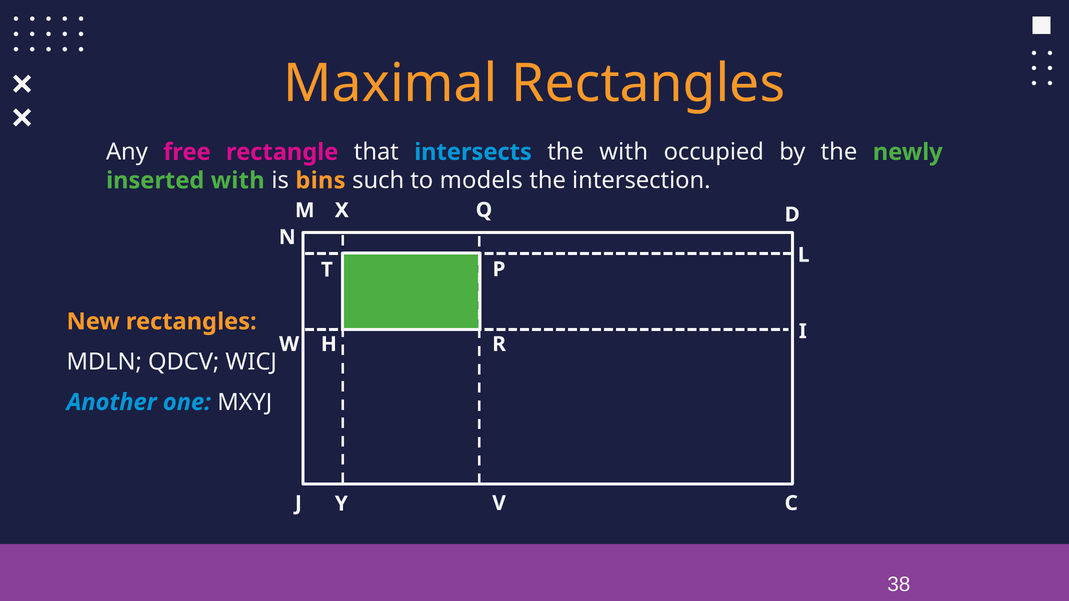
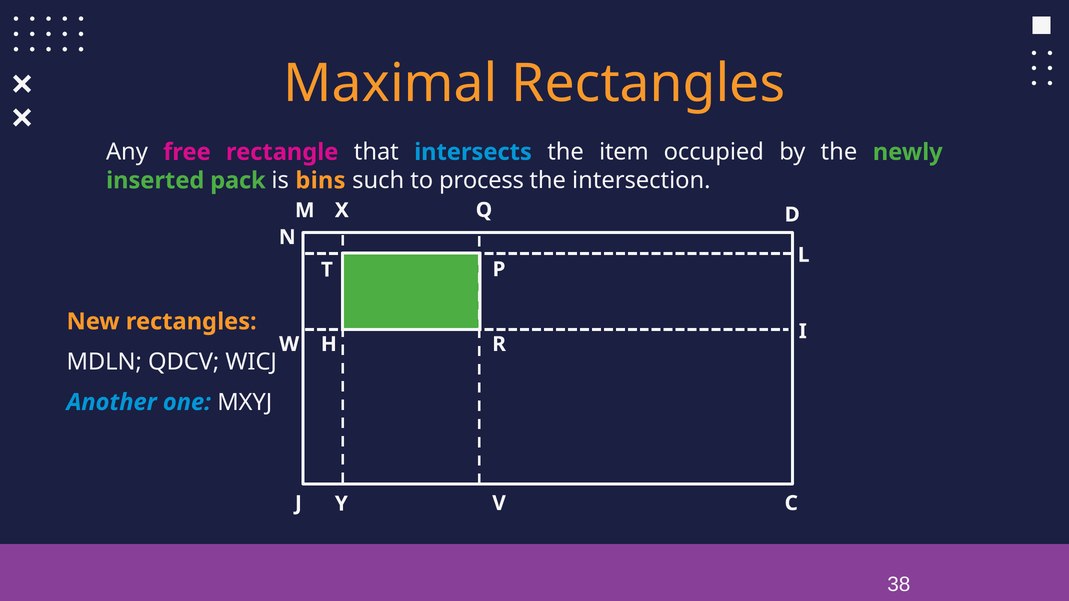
the with: with -> item
inserted with: with -> pack
models: models -> process
